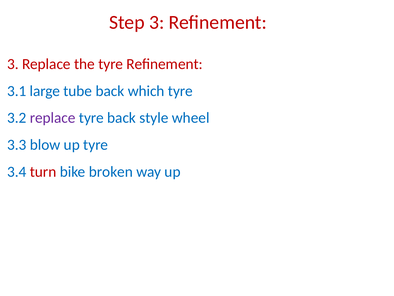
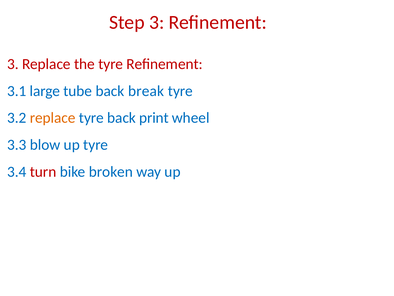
which: which -> break
replace at (53, 118) colour: purple -> orange
style: style -> print
